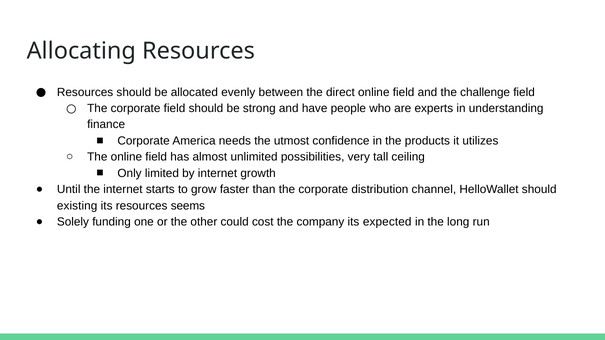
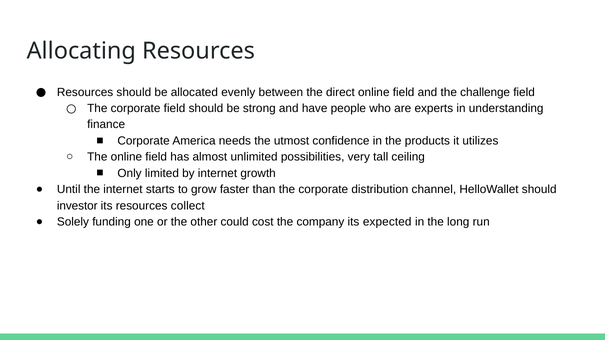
existing: existing -> investor
seems: seems -> collect
